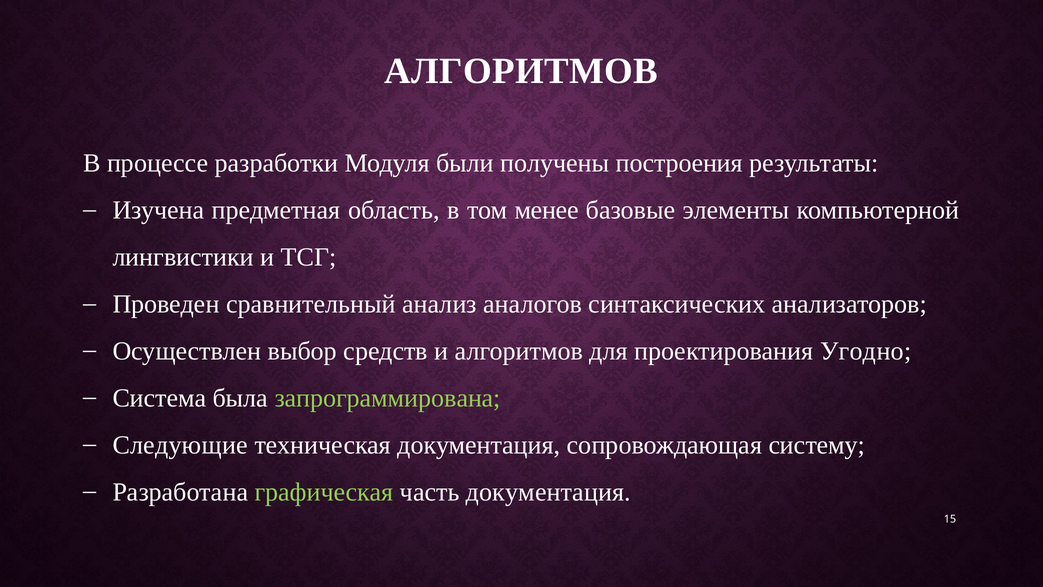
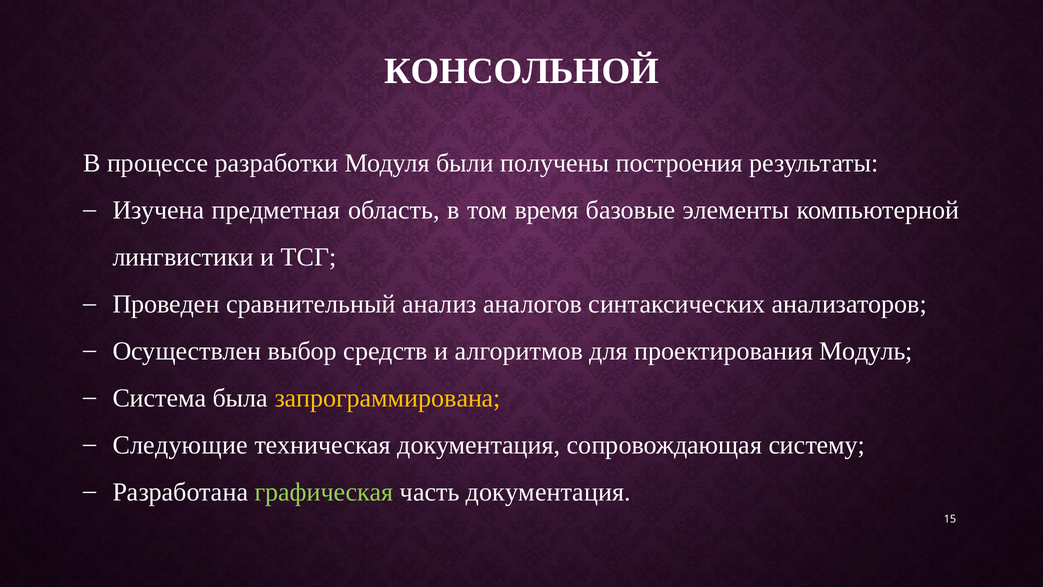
АЛГОРИТМОВ at (521, 71): АЛГОРИТМОВ -> КОНСОЛЬНОЙ
менее: менее -> время
Угодно: Угодно -> Модуль
запрограммирована colour: light green -> yellow
